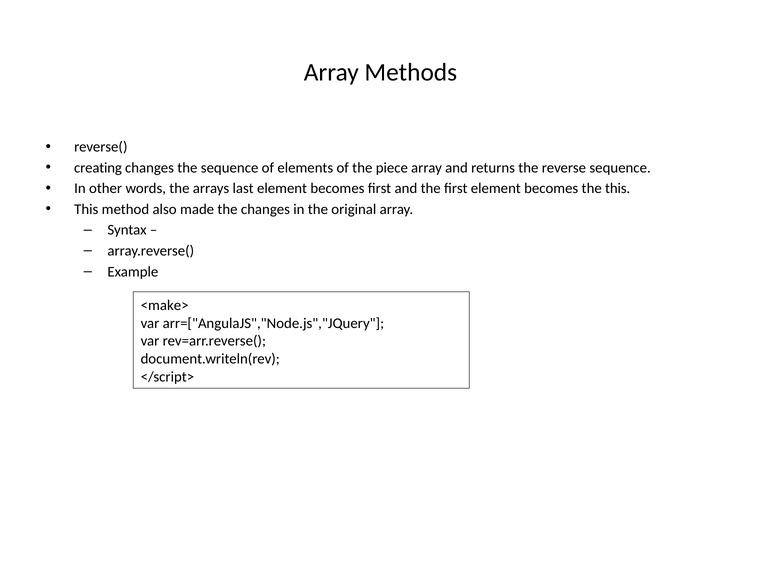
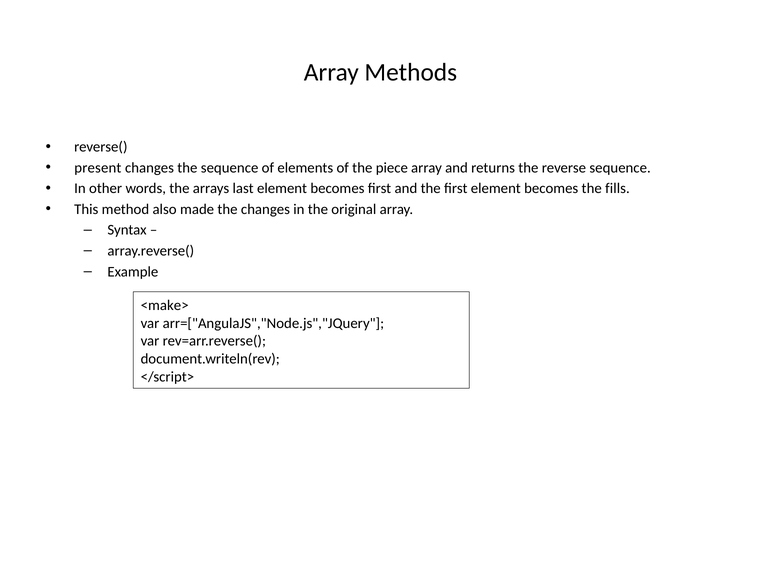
creating: creating -> present
the this: this -> fills
